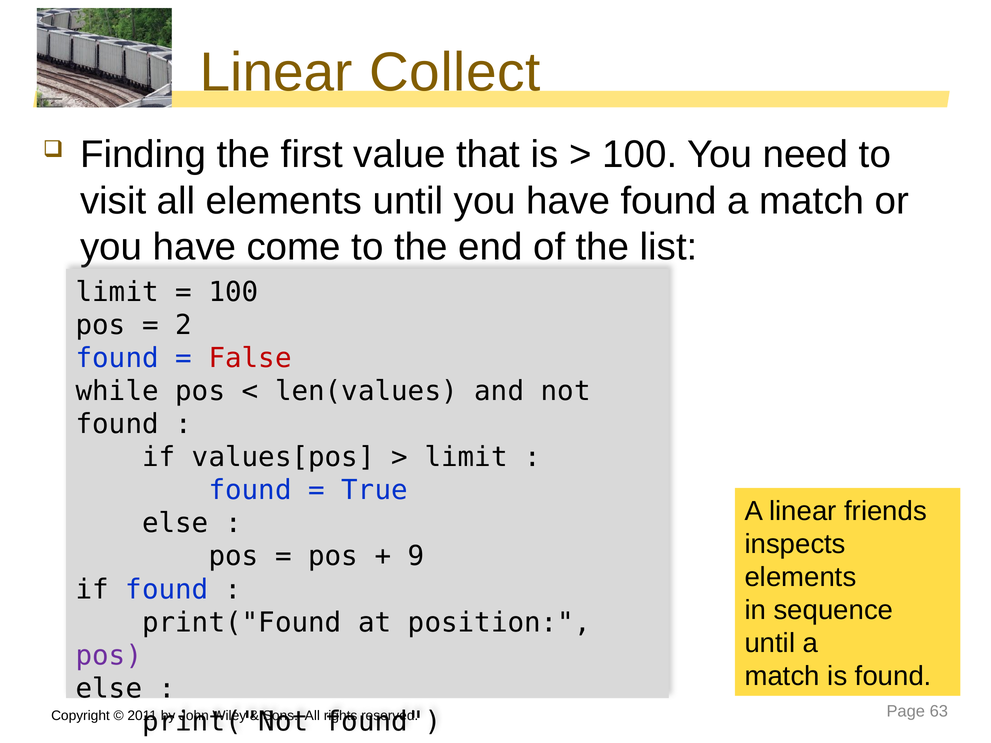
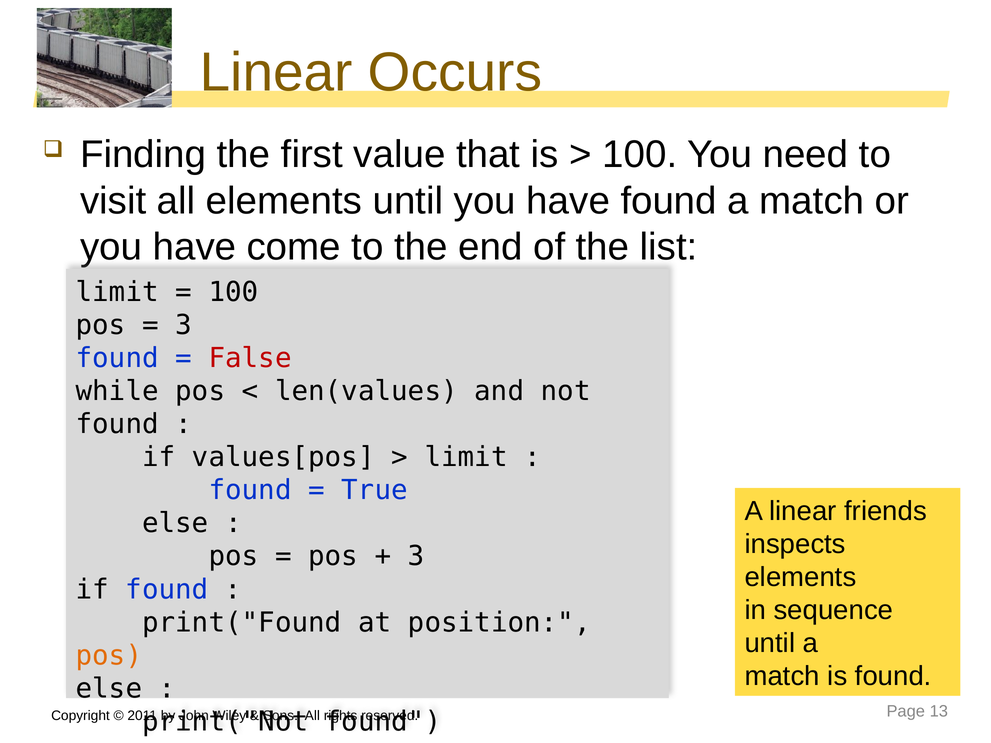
Collect: Collect -> Occurs
2 at (184, 325): 2 -> 3
9 at (416, 557): 9 -> 3
pos at (109, 656) colour: purple -> orange
63: 63 -> 13
